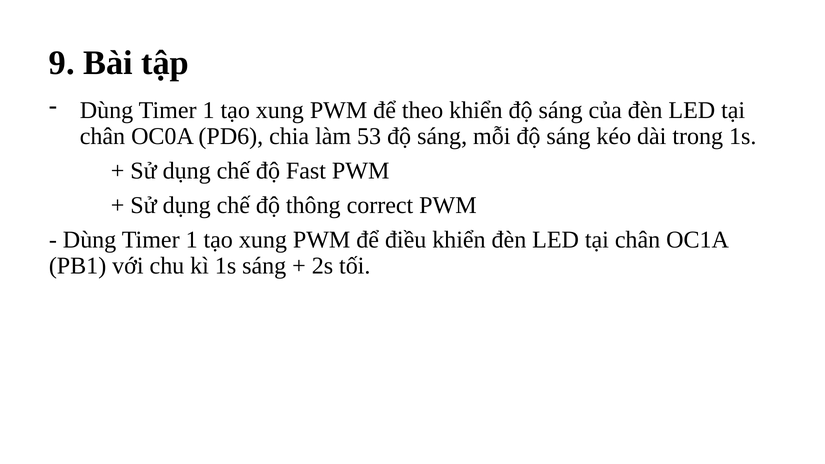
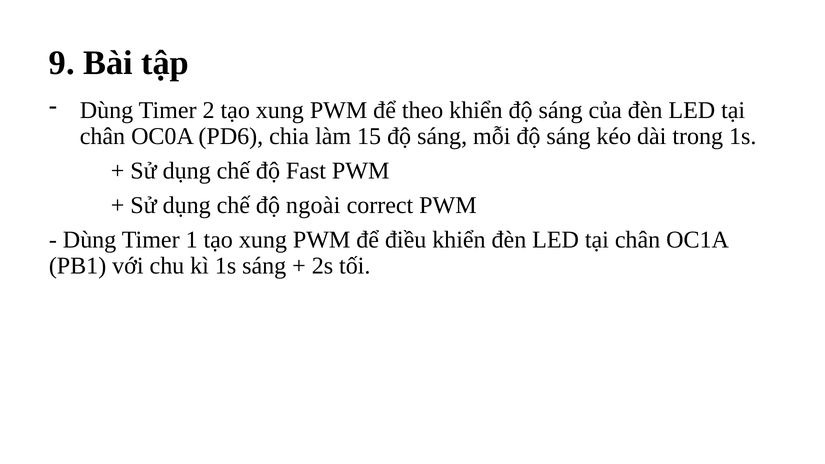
1 at (209, 110): 1 -> 2
53: 53 -> 15
thông: thông -> ngoài
